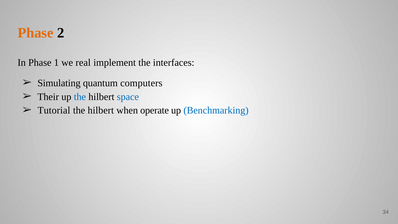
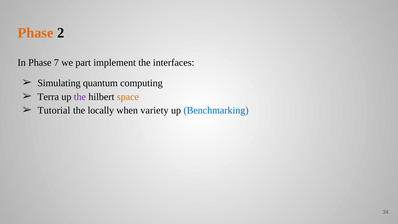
1: 1 -> 7
real: real -> part
computers: computers -> computing
Their: Their -> Terra
the at (80, 97) colour: blue -> purple
space colour: blue -> orange
hilbert at (101, 110): hilbert -> locally
operate: operate -> variety
